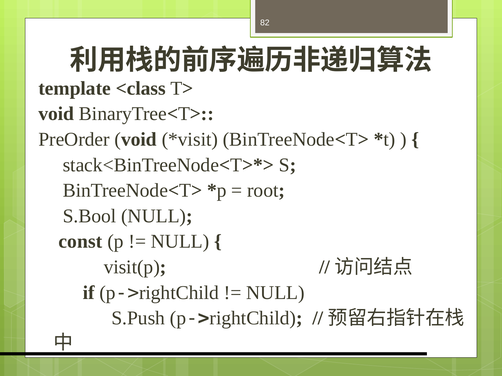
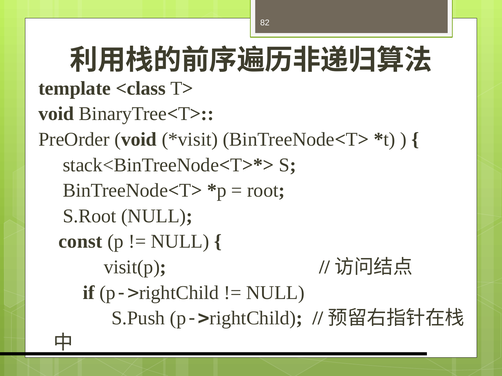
S.Bool: S.Bool -> S.Root
